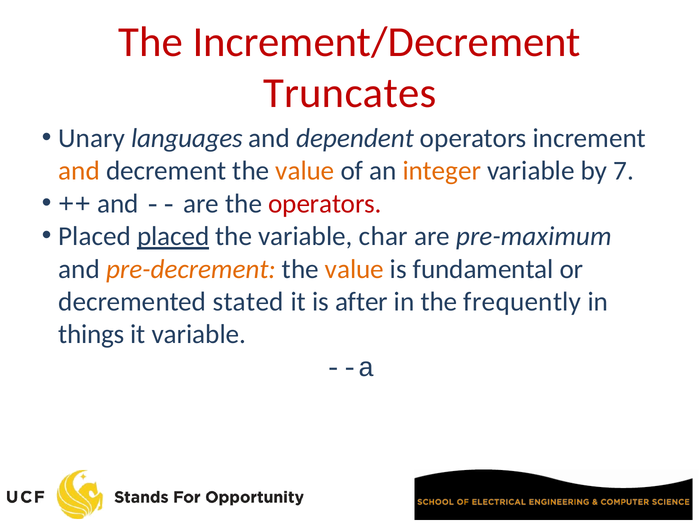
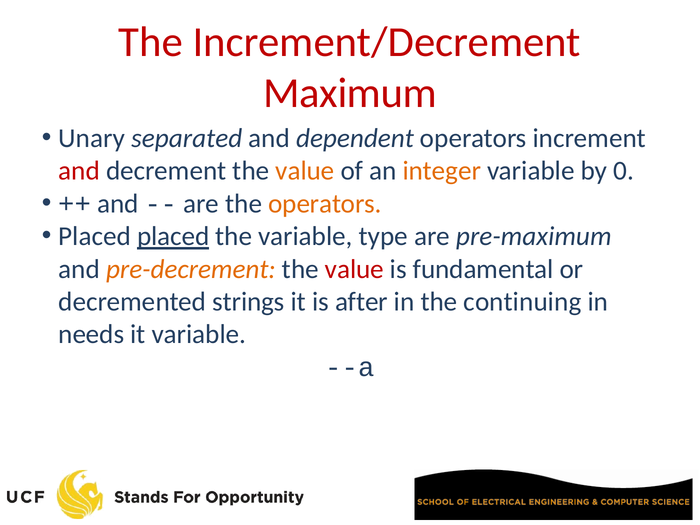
Truncates: Truncates -> Maximum
languages: languages -> separated
and at (79, 171) colour: orange -> red
7: 7 -> 0
operators at (325, 204) colour: red -> orange
char: char -> type
value at (354, 269) colour: orange -> red
stated: stated -> strings
frequently: frequently -> continuing
things: things -> needs
